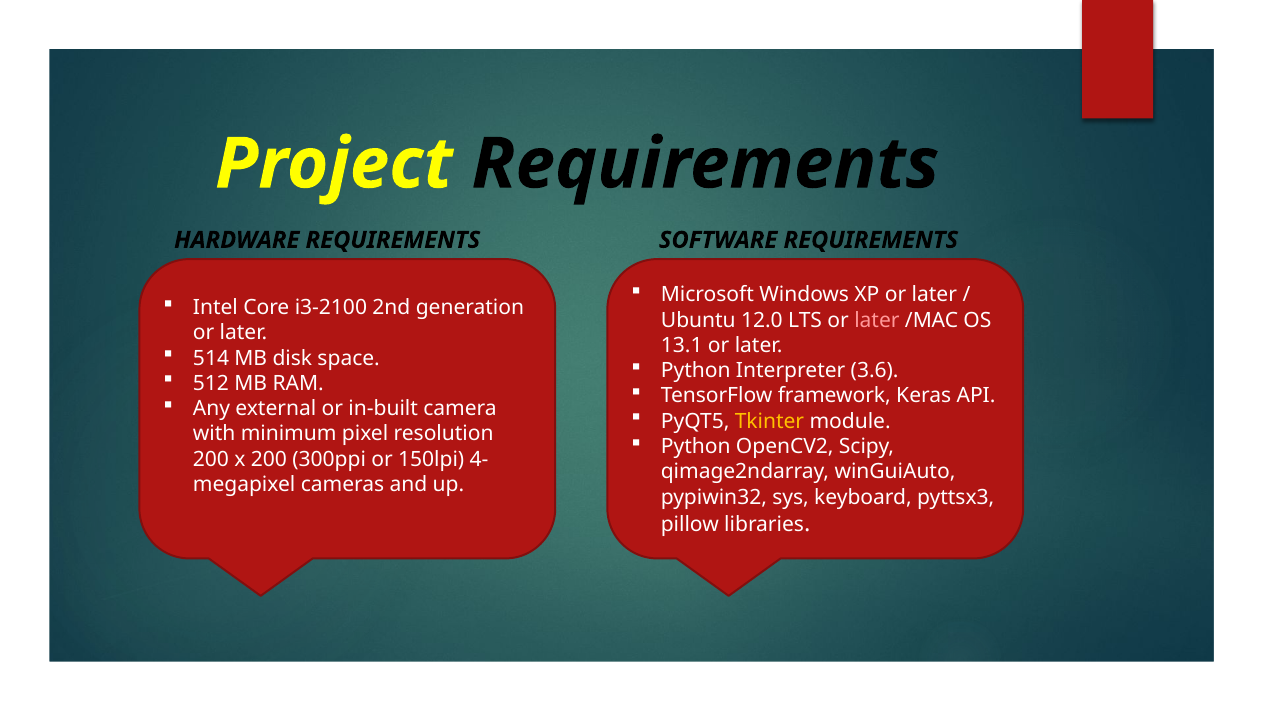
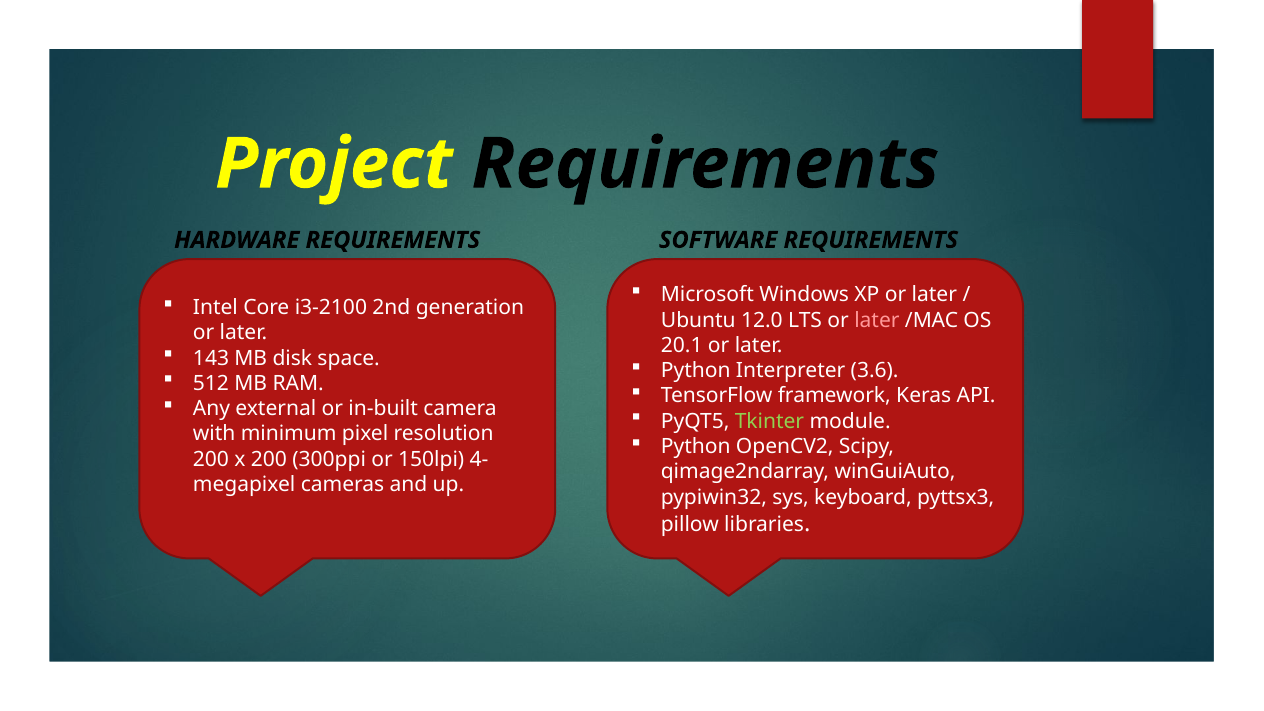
13.1: 13.1 -> 20.1
514: 514 -> 143
Tkinter colour: yellow -> light green
